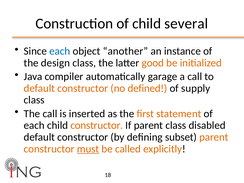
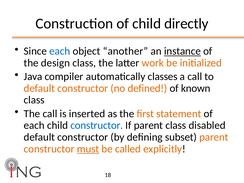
several: several -> directly
instance underline: none -> present
good: good -> work
garage: garage -> classes
supply: supply -> known
constructor at (97, 125) colour: orange -> blue
